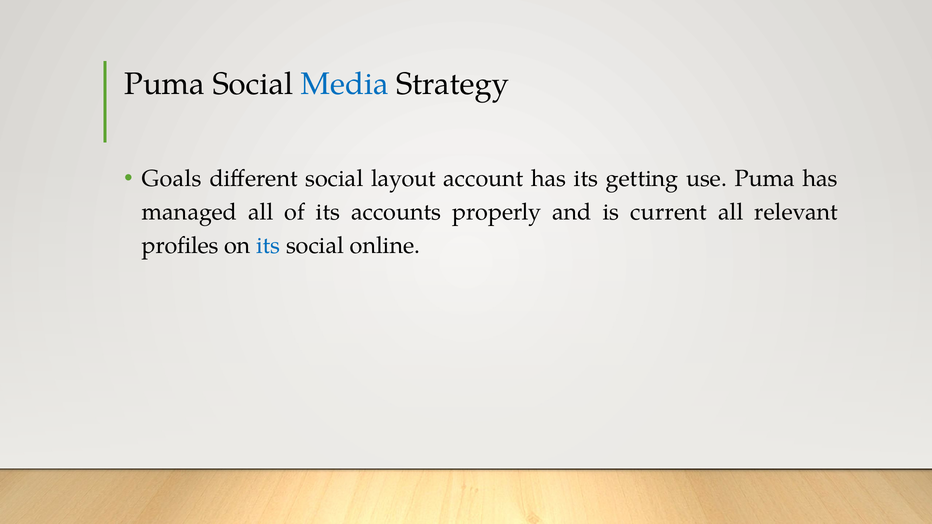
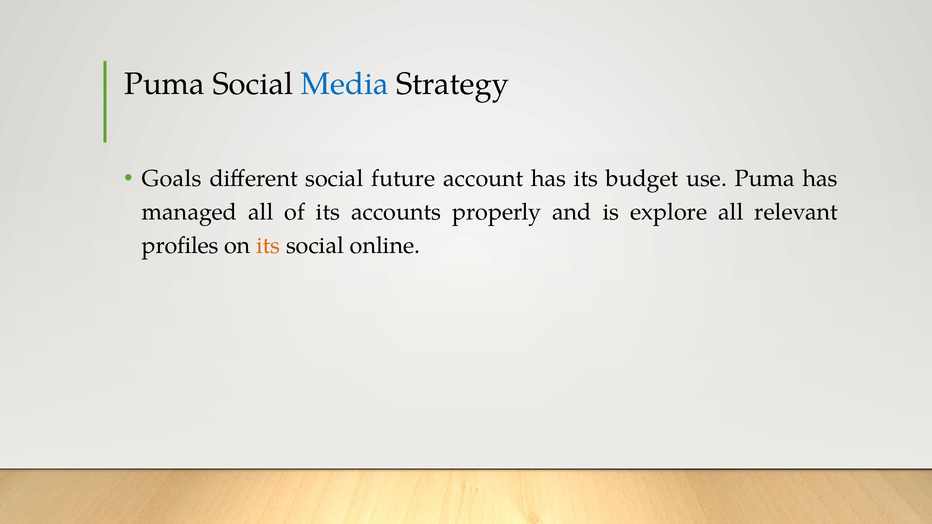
layout: layout -> future
getting: getting -> budget
current: current -> explore
its at (268, 246) colour: blue -> orange
